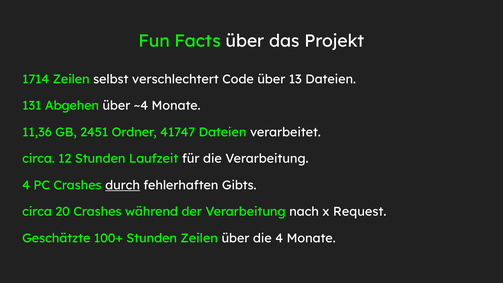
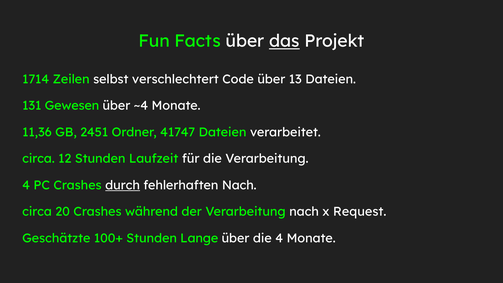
das underline: none -> present
Abgehen: Abgehen -> Gewesen
fehlerhaften Gibts: Gibts -> Nach
Stunden Zeilen: Zeilen -> Lange
